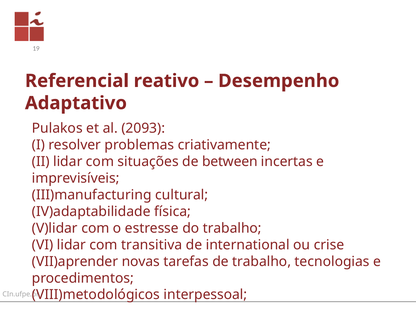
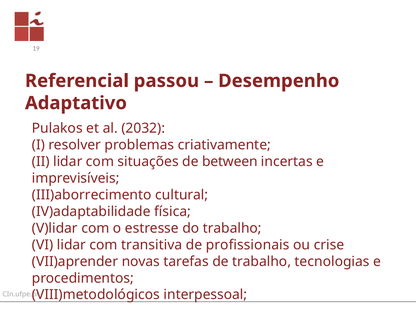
reativo: reativo -> passou
2093: 2093 -> 2032
III)manufacturing: III)manufacturing -> III)aborrecimento
international: international -> profissionais
